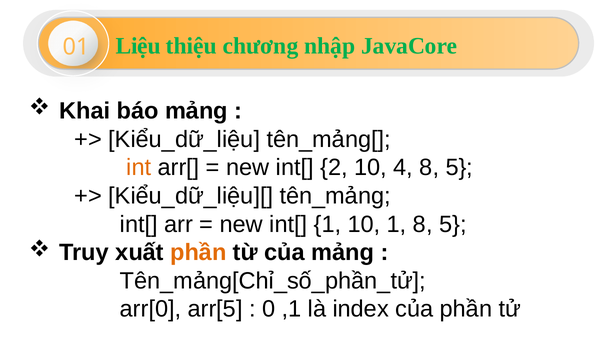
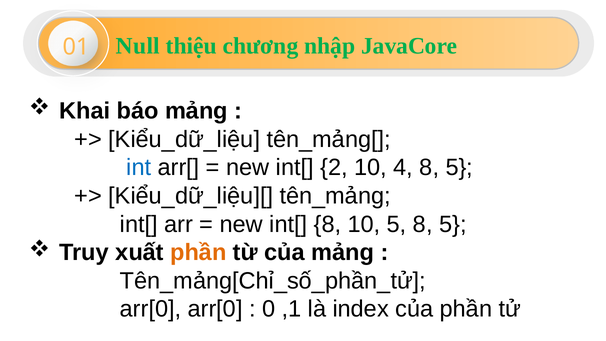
Liệu: Liệu -> Null
int colour: orange -> blue
int[ 1: 1 -> 8
10 1: 1 -> 5
arr[0 arr[5: arr[5 -> arr[0
